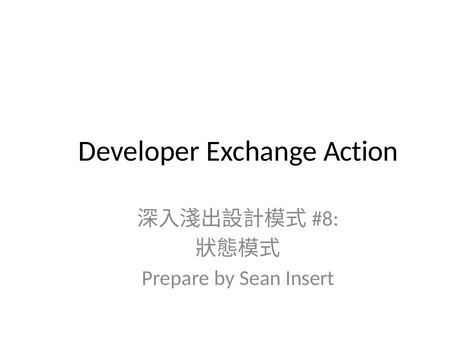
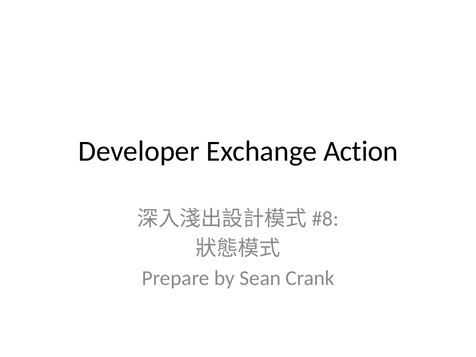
Insert: Insert -> Crank
